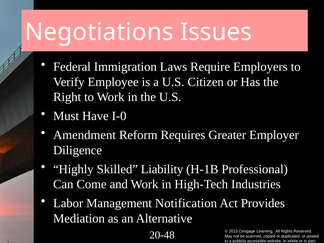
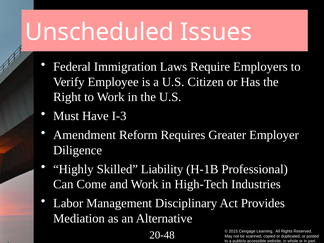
Negotiations: Negotiations -> Unscheduled
I-0: I-0 -> I-3
Notification: Notification -> Disciplinary
